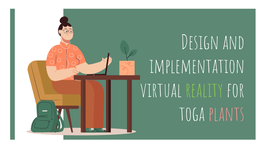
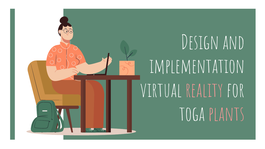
reality colour: light green -> pink
